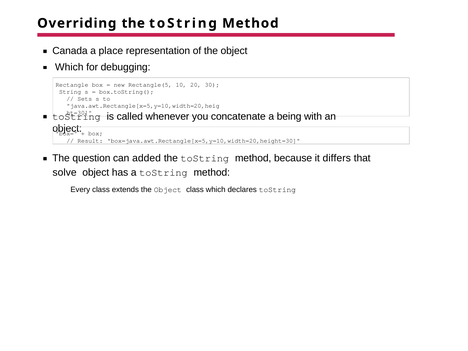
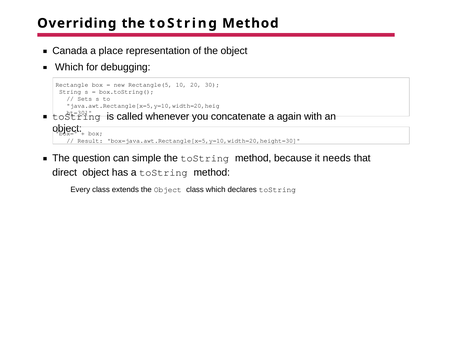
being: being -> again
added: added -> simple
differs: differs -> needs
solve: solve -> direct
